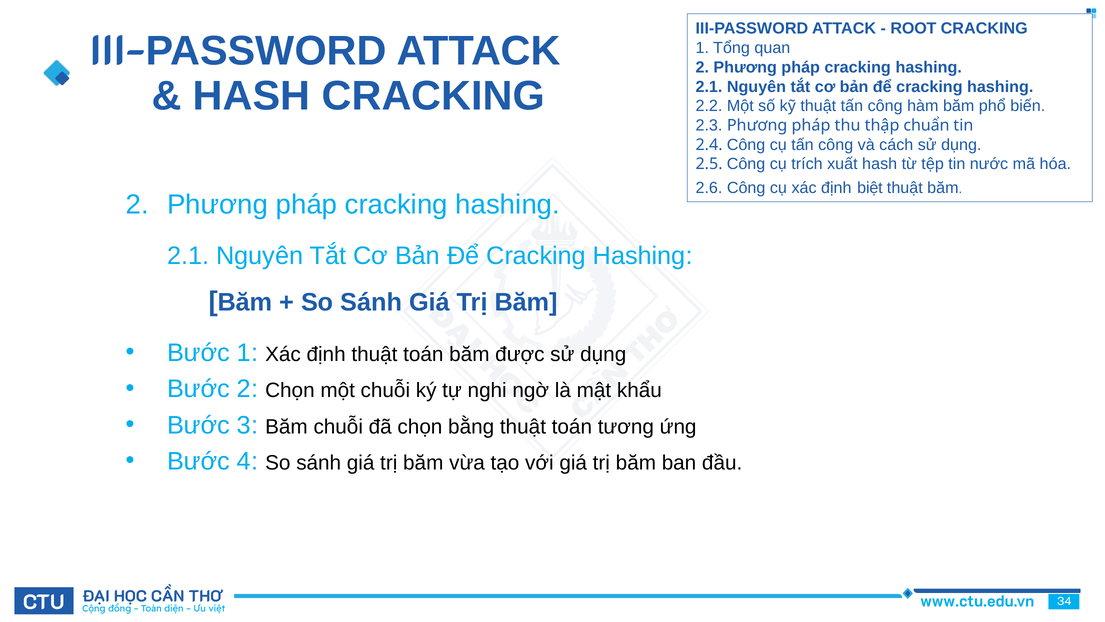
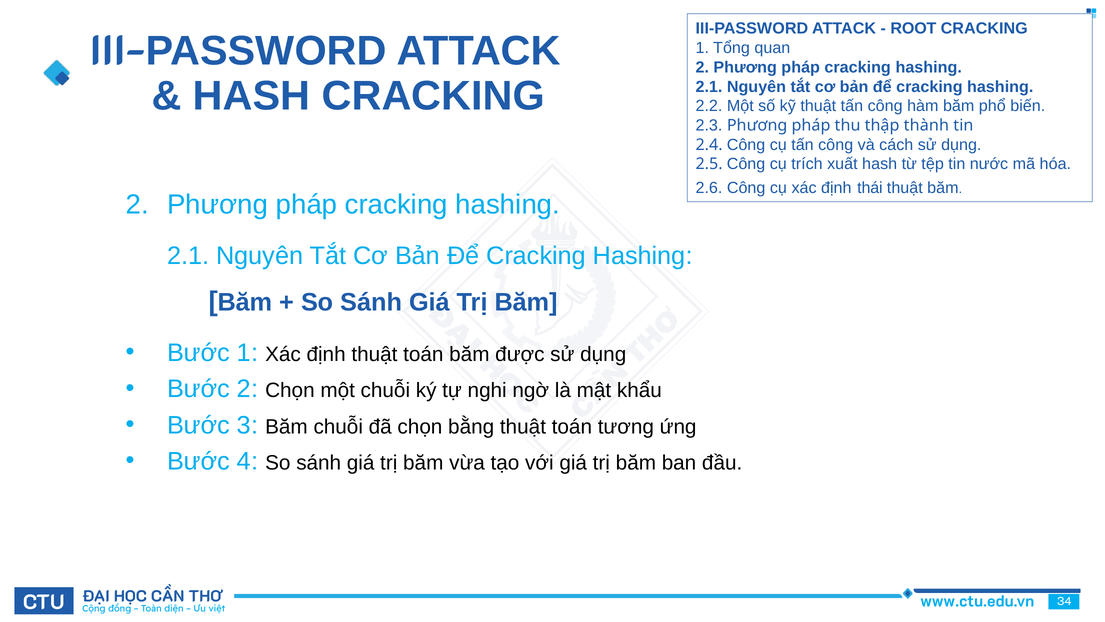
chuẩn: chuẩn -> thành
biệt: biệt -> thái
